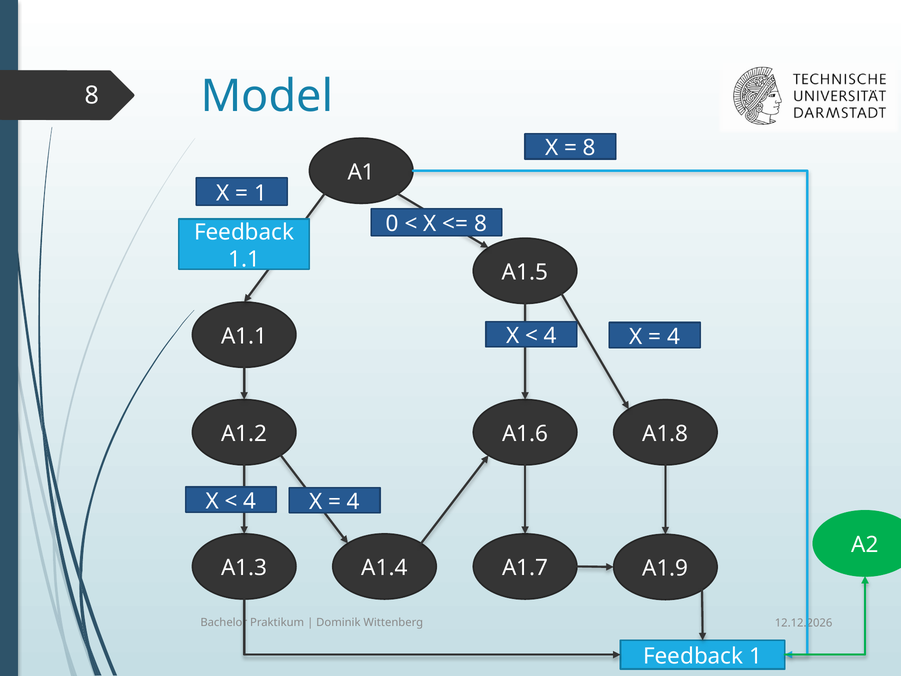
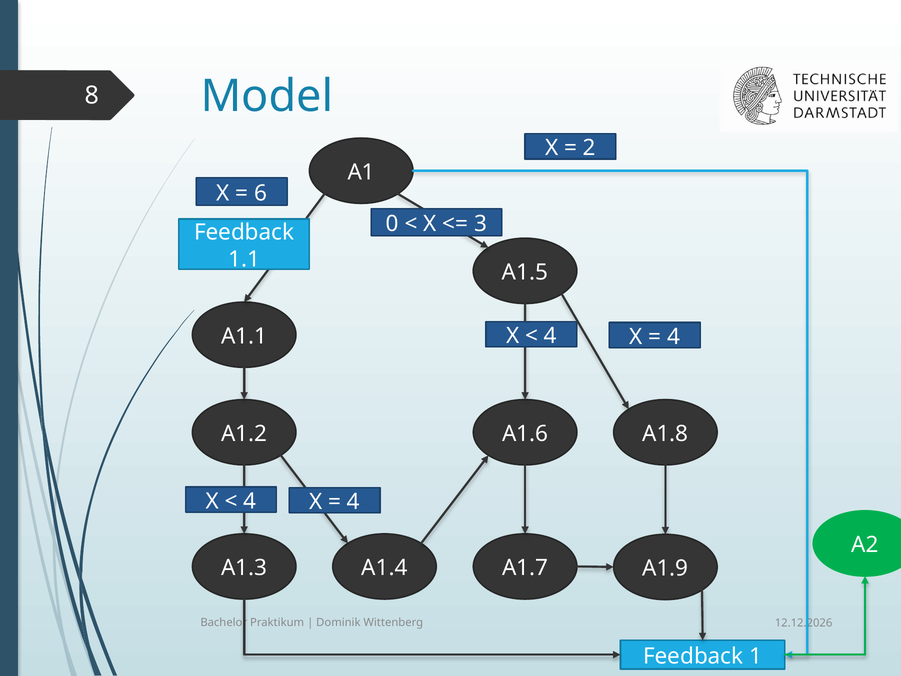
8 at (589, 148): 8 -> 2
1 at (261, 193): 1 -> 6
8 at (480, 224): 8 -> 3
